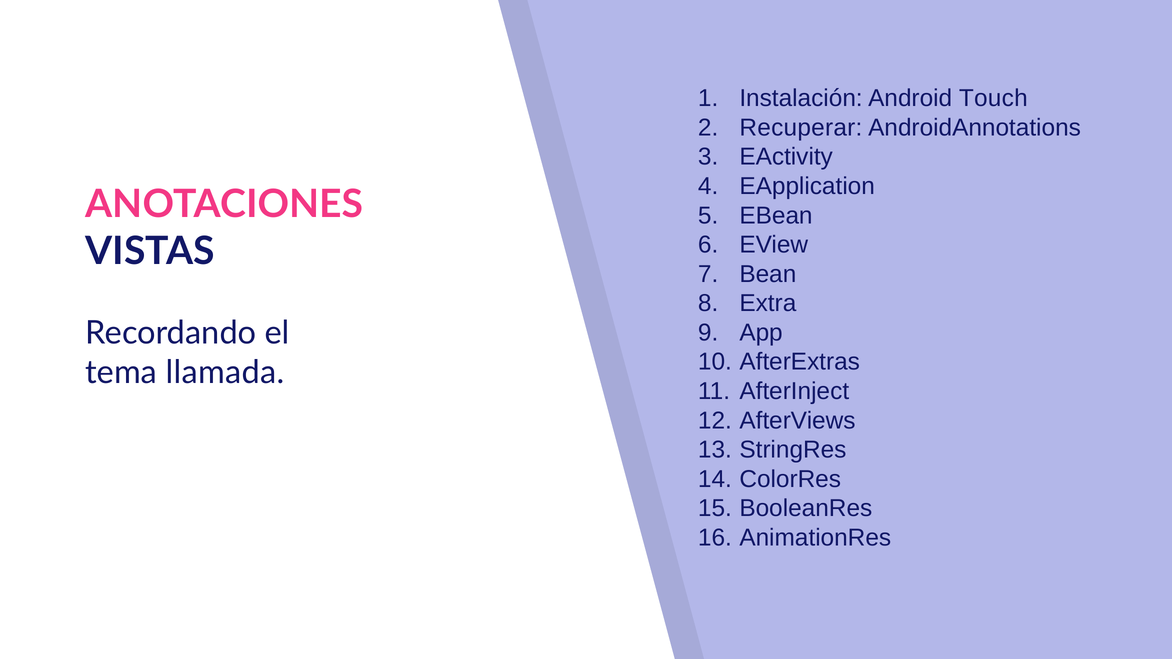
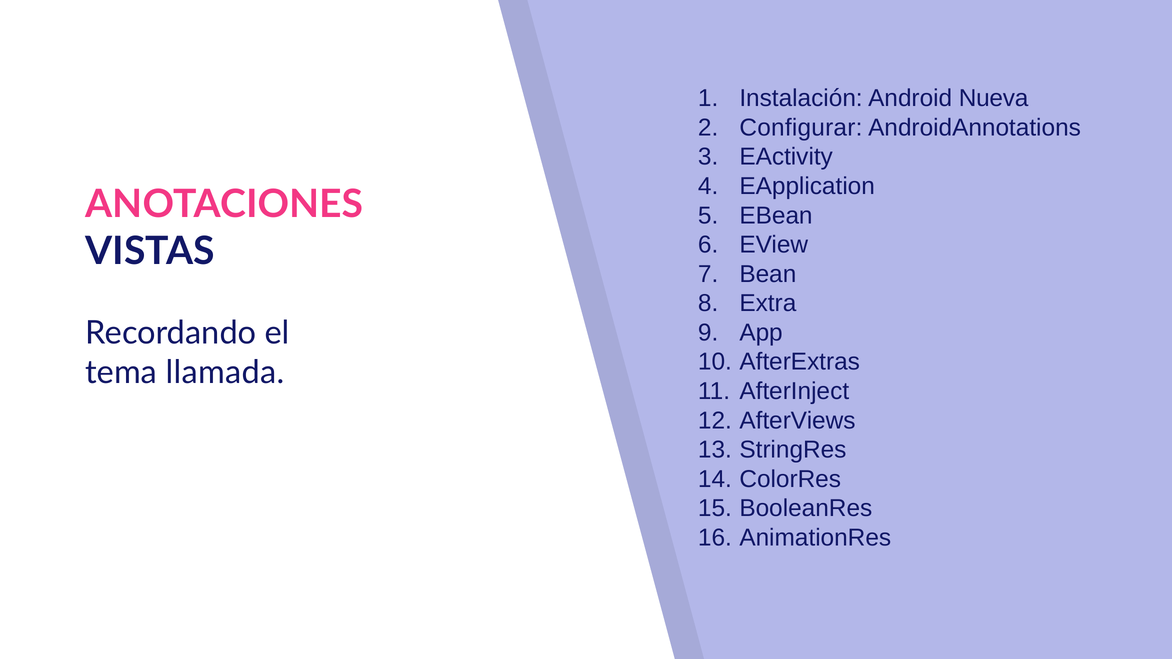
Touch: Touch -> Nueva
Recuperar: Recuperar -> Configurar
